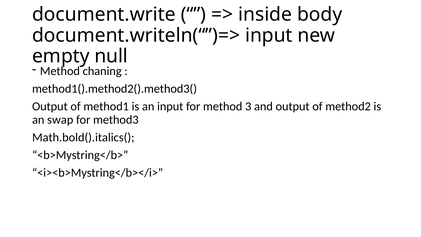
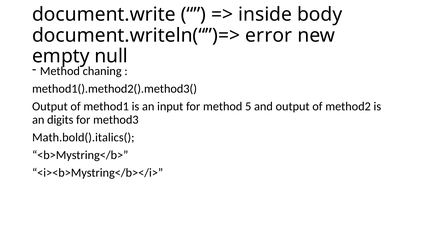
document.writeln(“”)=> input: input -> error
3: 3 -> 5
swap: swap -> digits
